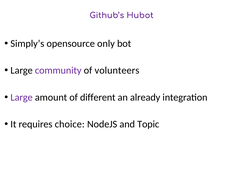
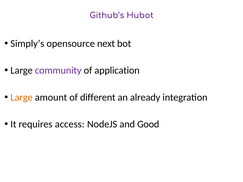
only: only -> next
volunteers: volunteers -> application
Large at (22, 97) colour: purple -> orange
choice: choice -> access
Topic: Topic -> Good
